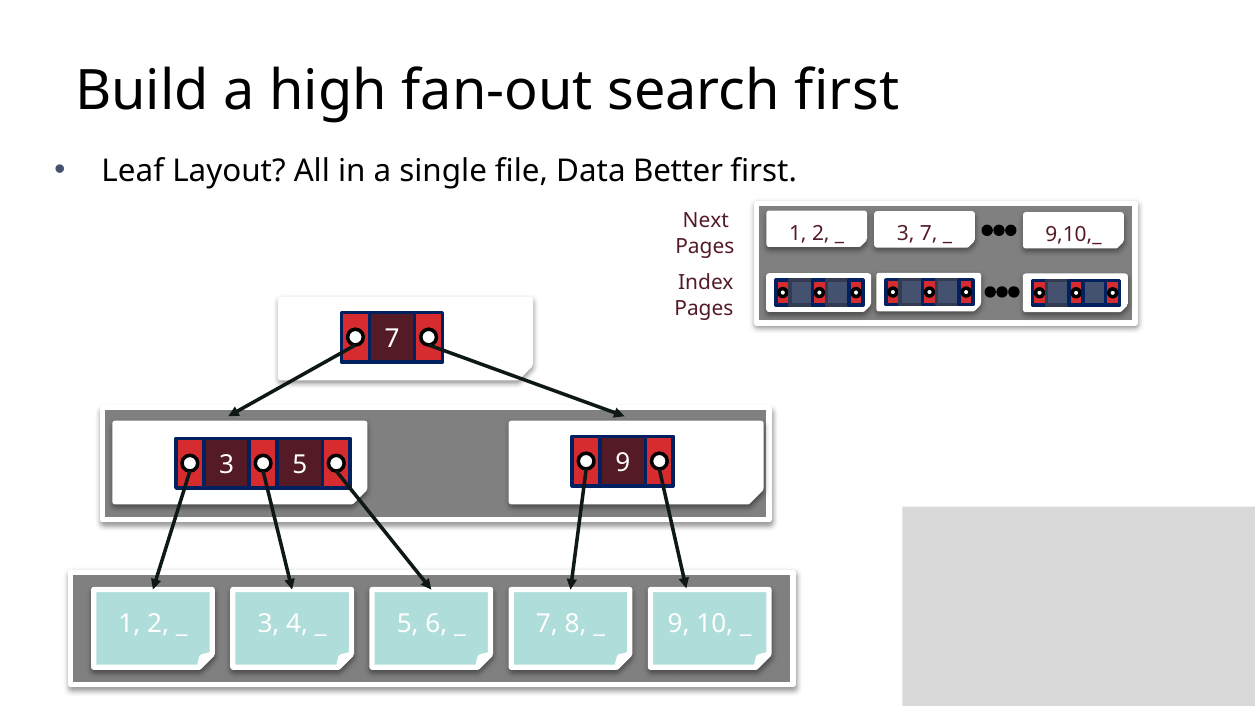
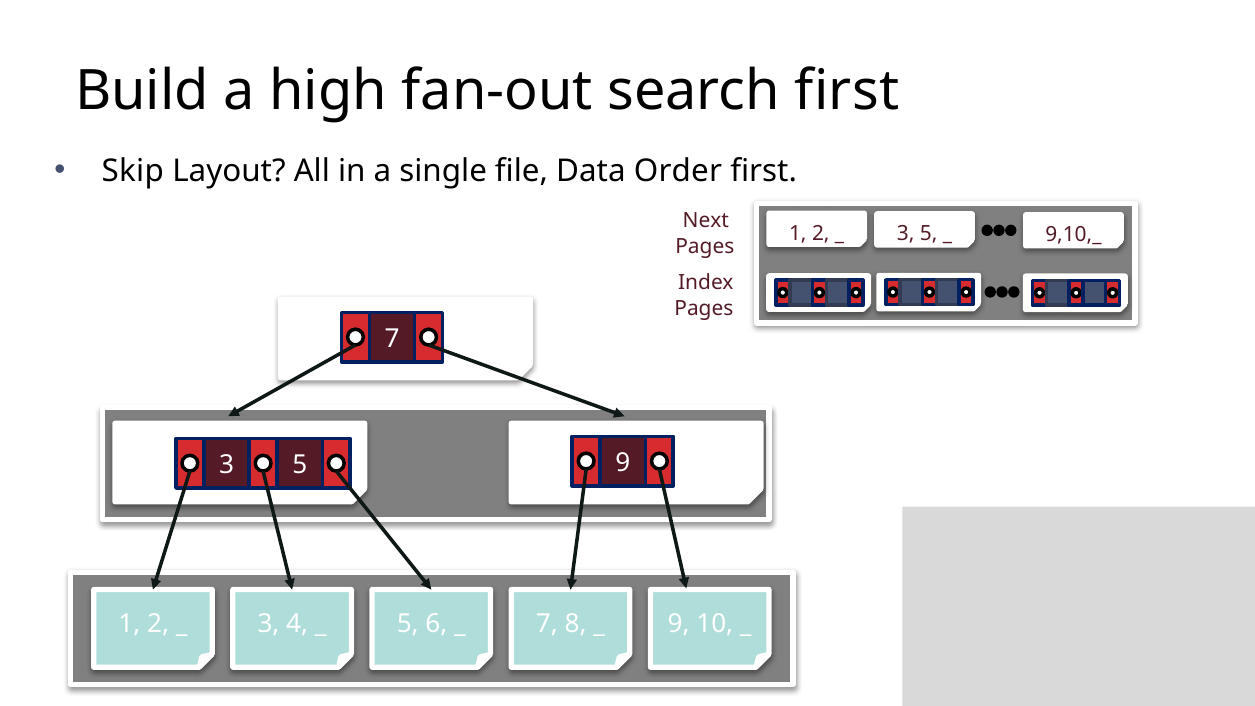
Leaf: Leaf -> Skip
Better: Better -> Order
7 at (929, 234): 7 -> 5
